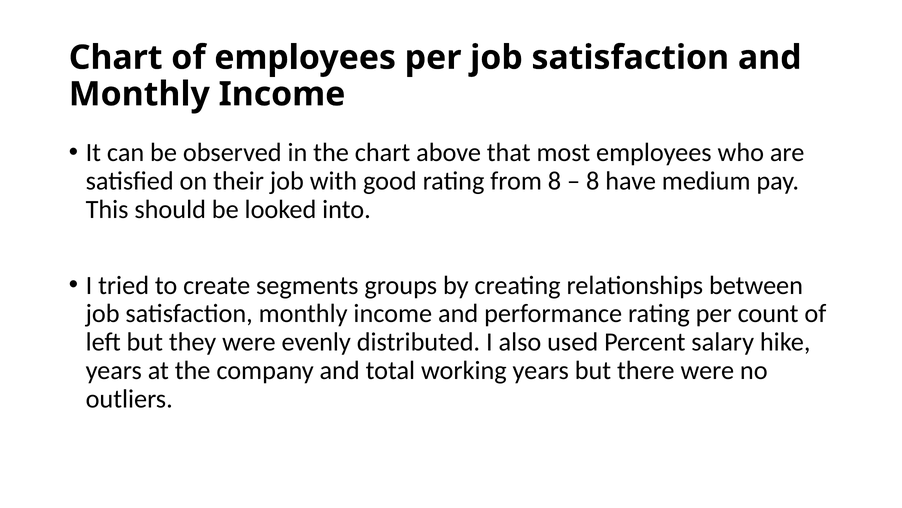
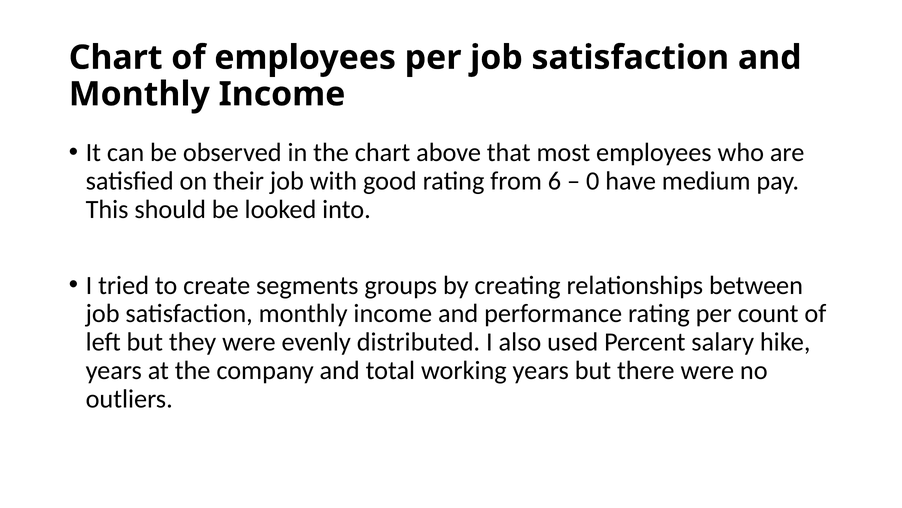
from 8: 8 -> 6
8 at (593, 181): 8 -> 0
